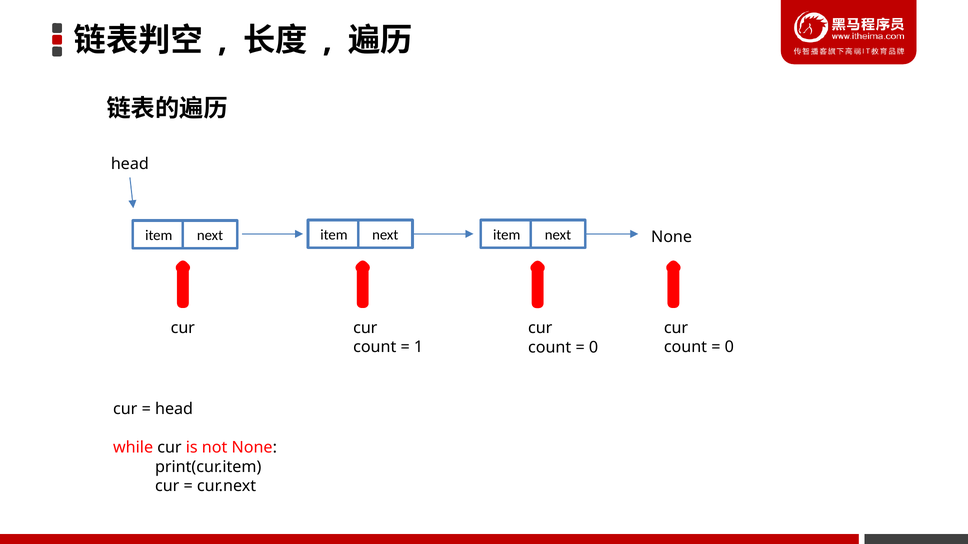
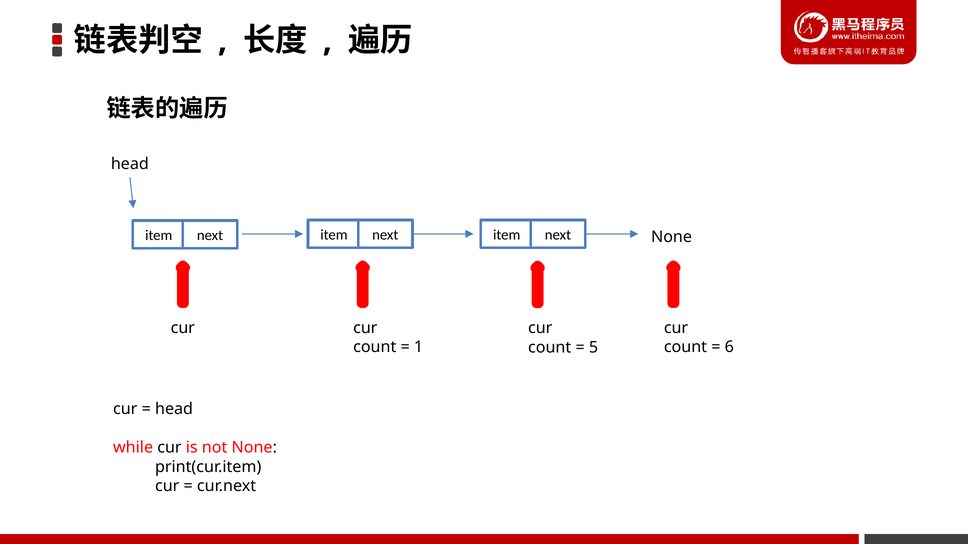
0 at (729, 347): 0 -> 6
0 at (594, 348): 0 -> 5
